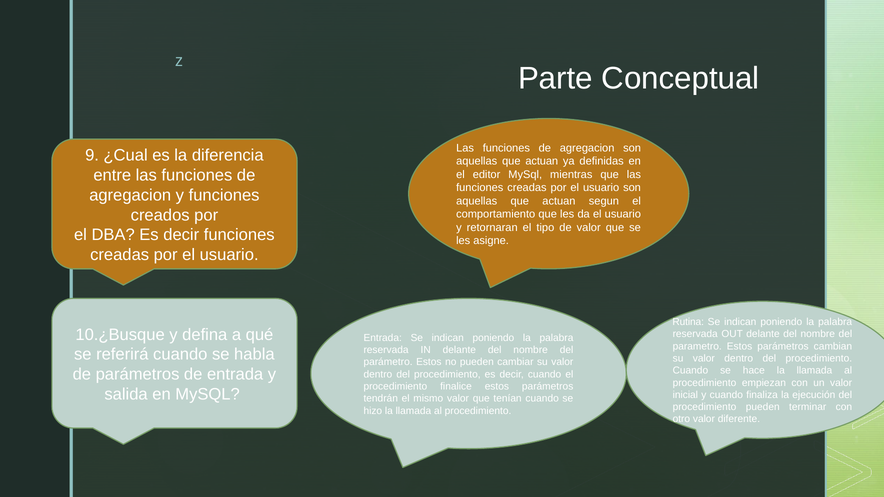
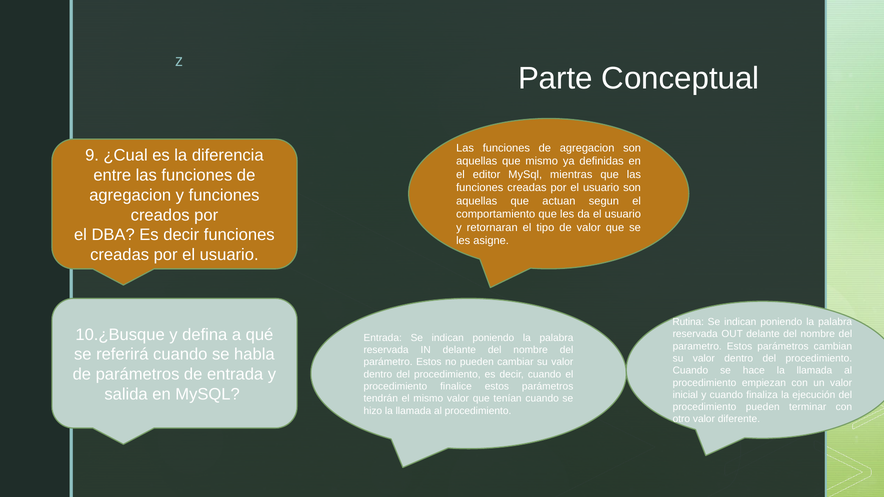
actuan at (542, 161): actuan -> mismo
